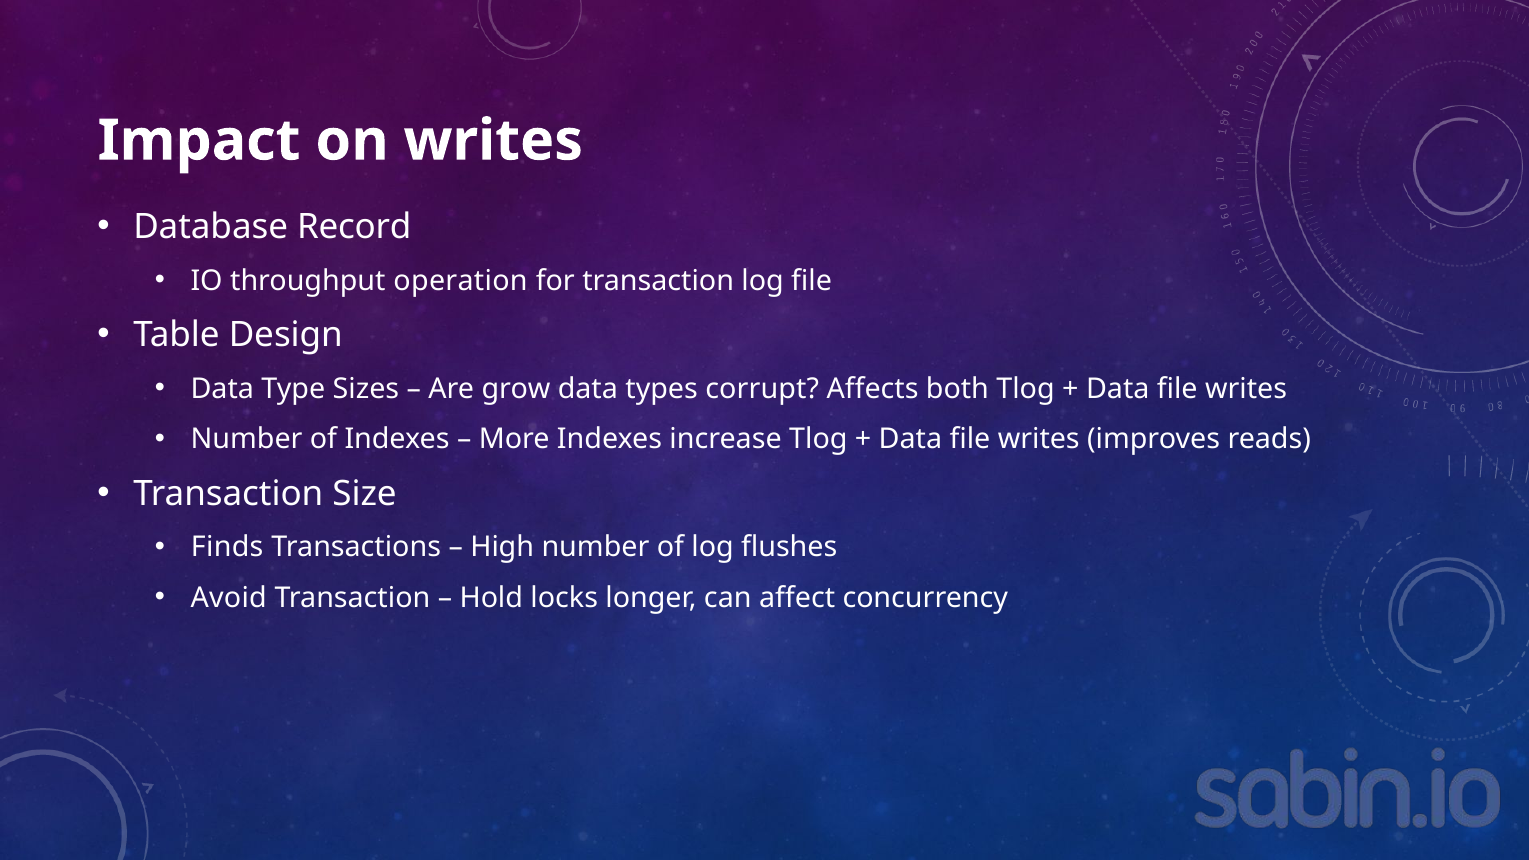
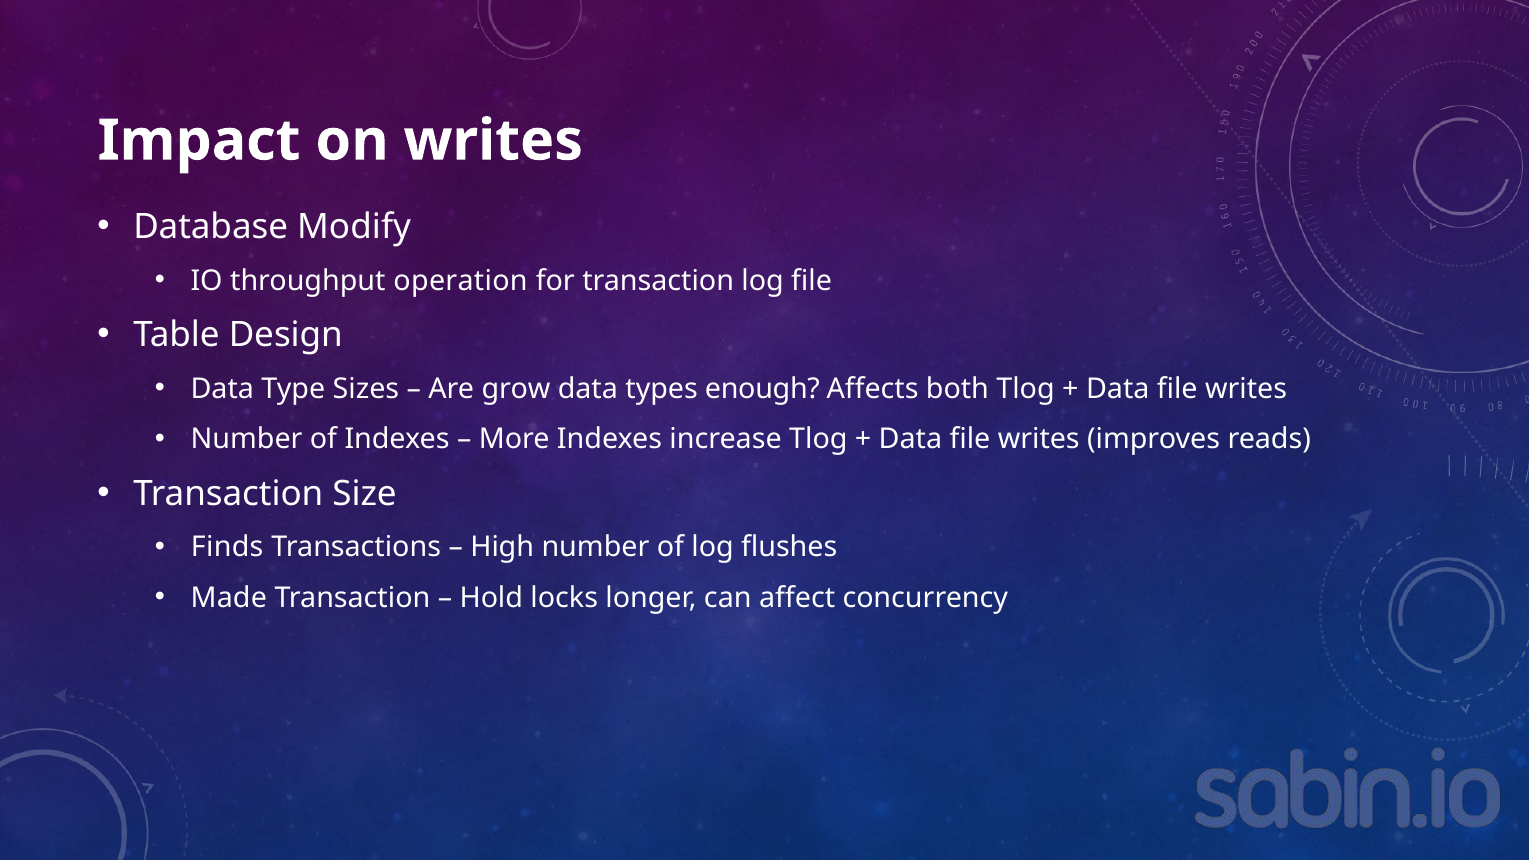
Record: Record -> Modify
corrupt: corrupt -> enough
Avoid: Avoid -> Made
